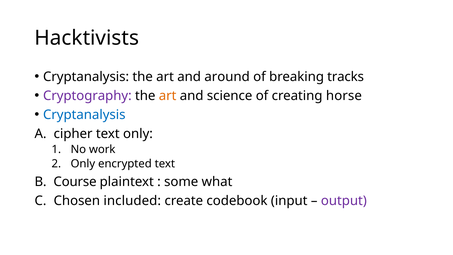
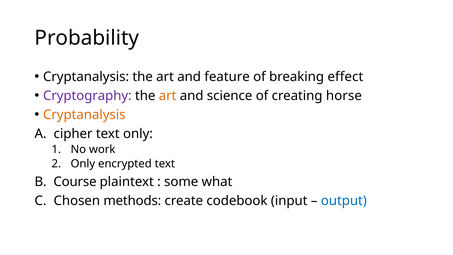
Hacktivists: Hacktivists -> Probability
around: around -> feature
tracks: tracks -> effect
Cryptanalysis at (84, 115) colour: blue -> orange
included: included -> methods
output colour: purple -> blue
